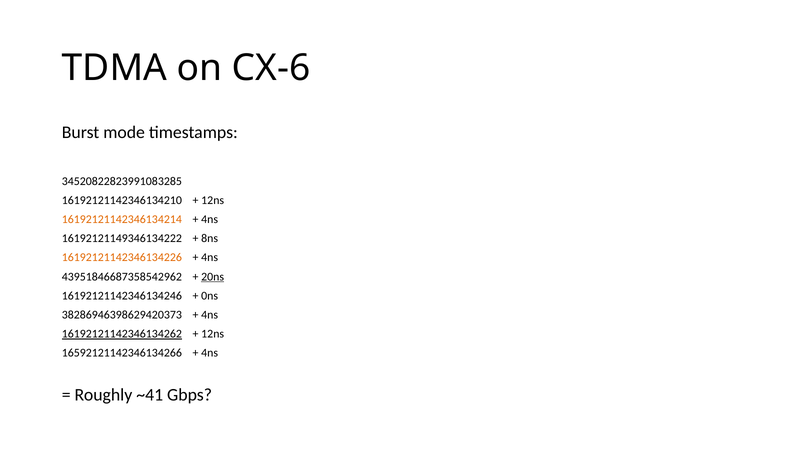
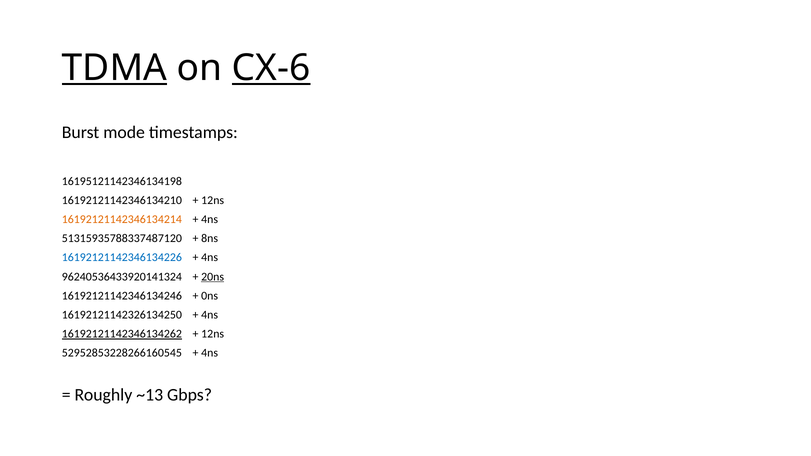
TDMA underline: none -> present
CX-6 underline: none -> present
34520822823991083285: 34520822823991083285 -> 16195121142346134198
16192121149346134222: 16192121149346134222 -> 51315935788337487120
16192121142346134226 colour: orange -> blue
43951846687358542962: 43951846687358542962 -> 96240536433920141324
38286946398629420373: 38286946398629420373 -> 16192121142326134250
16592121142346134266: 16592121142346134266 -> 52952853228266160545
~41: ~41 -> ~13
